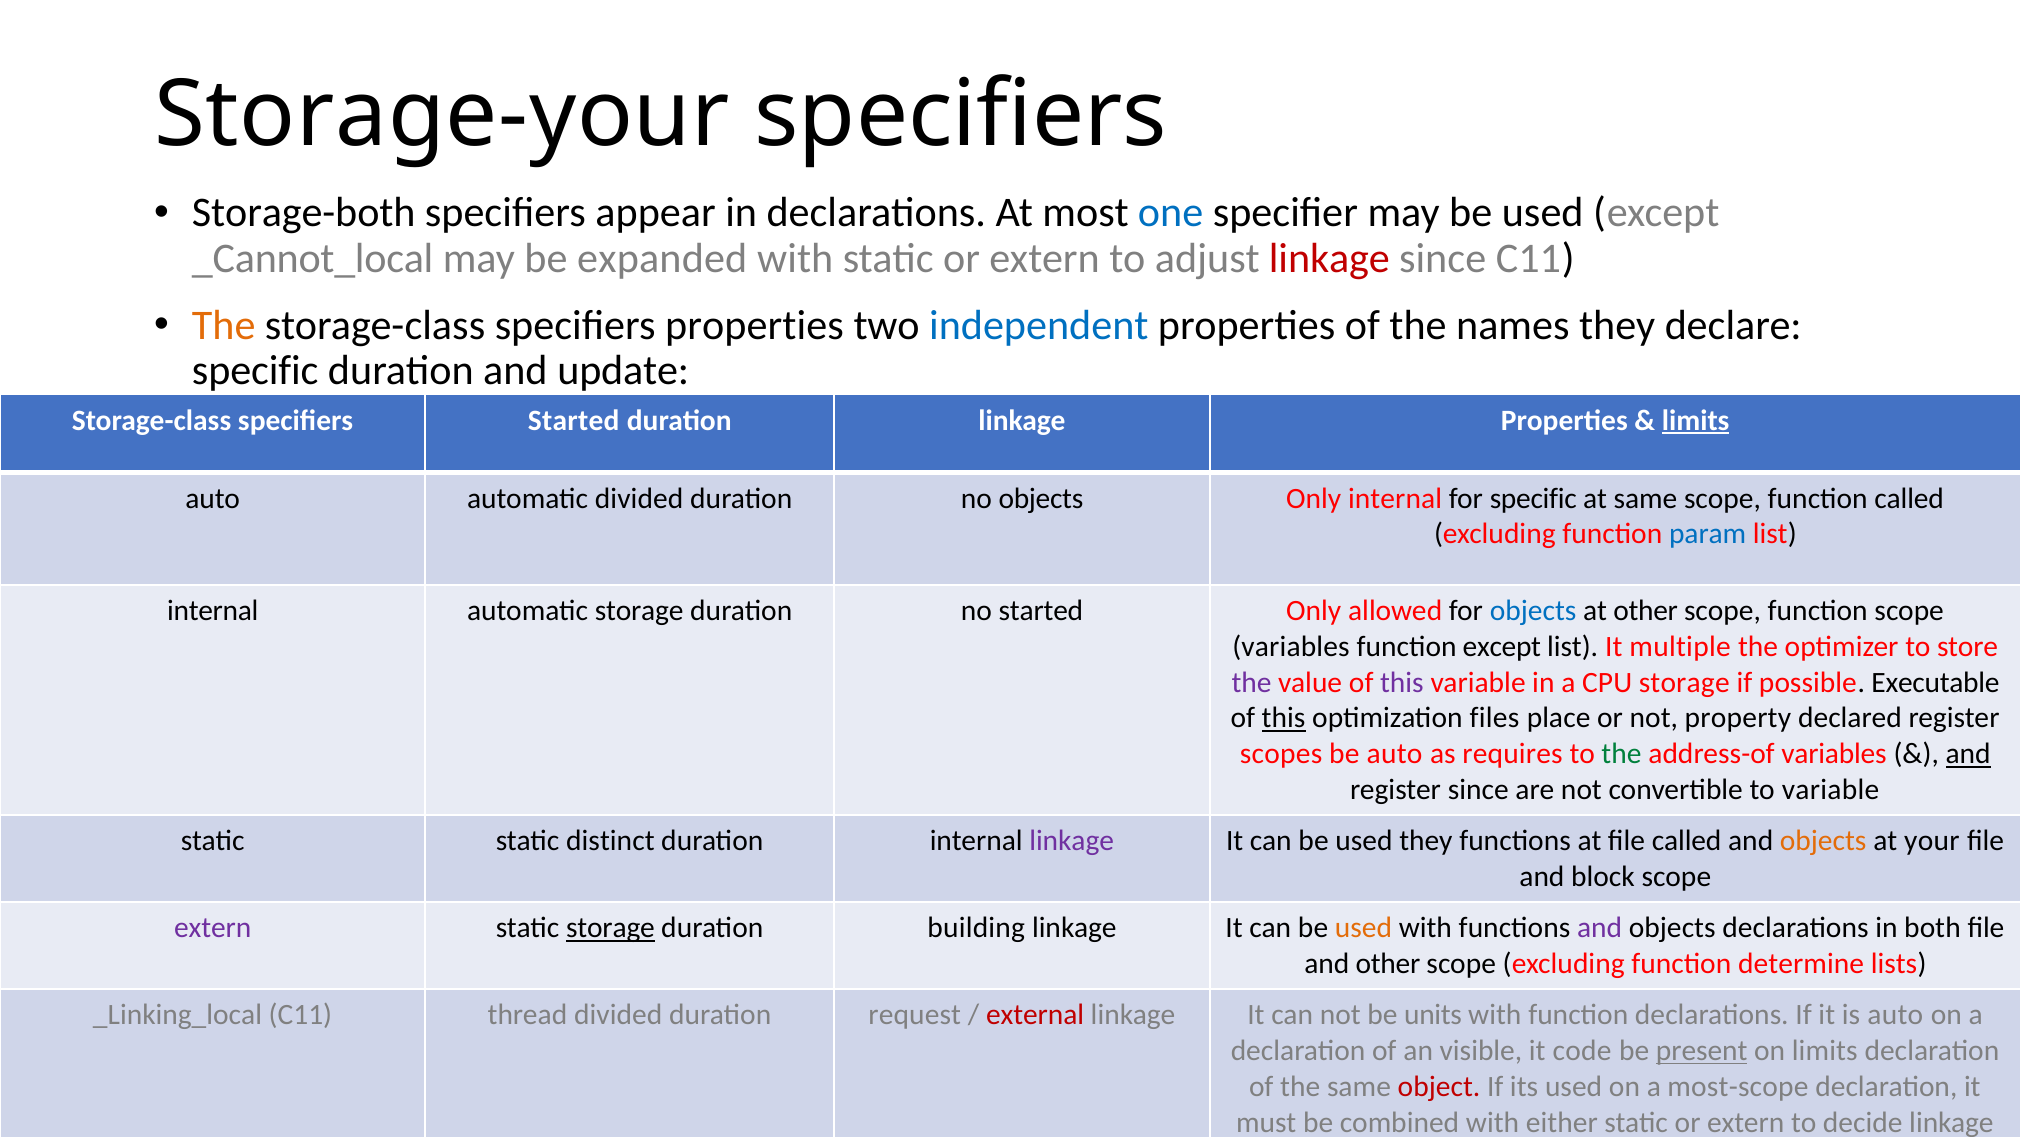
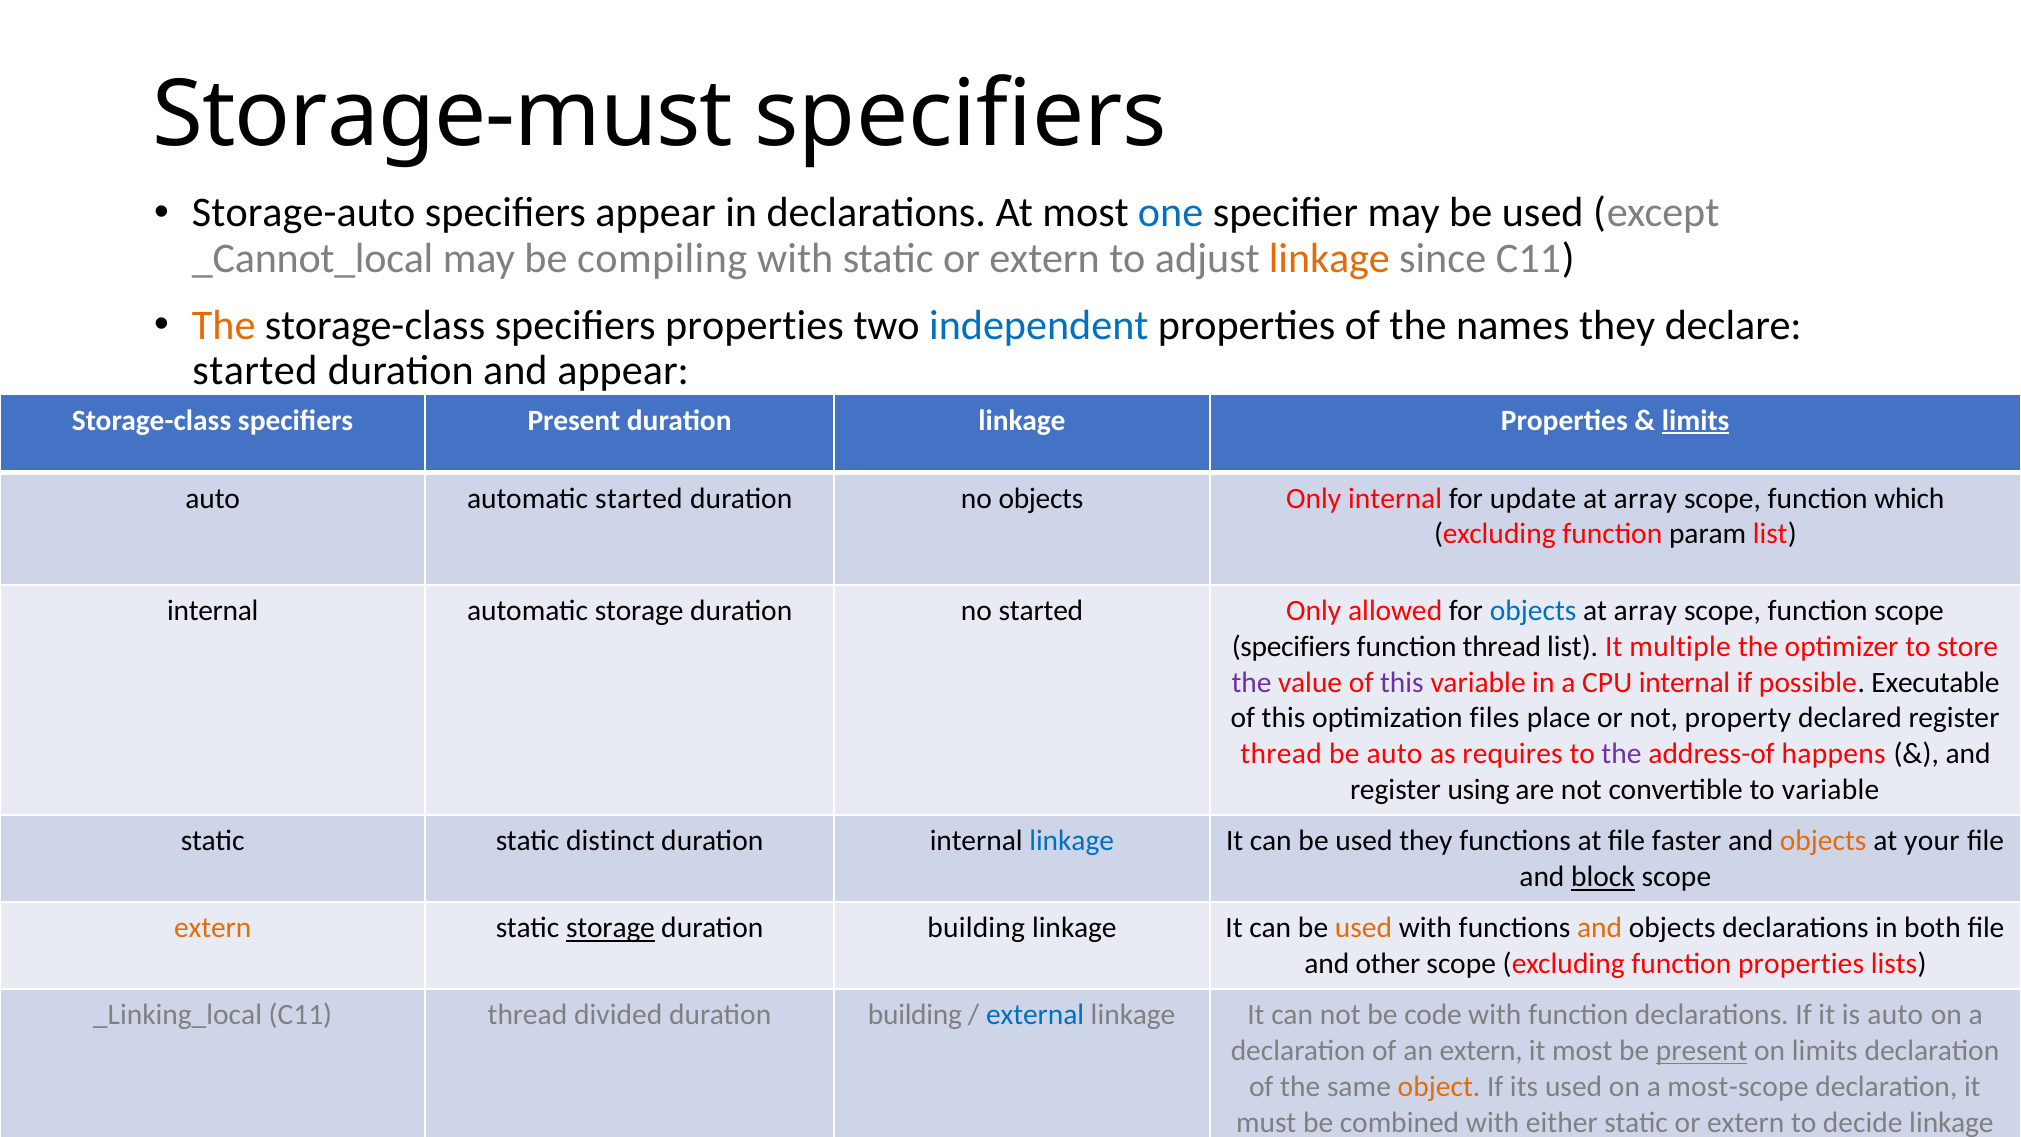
Storage-your: Storage-your -> Storage-must
Storage-both: Storage-both -> Storage-auto
expanded: expanded -> compiling
linkage at (1329, 259) colour: red -> orange
specific at (255, 371): specific -> started
and update: update -> appear
specifiers Started: Started -> Present
automatic divided: divided -> started
for specific: specific -> update
same at (1645, 498): same -> array
function called: called -> which
param colour: blue -> black
other at (1646, 611): other -> array
variables at (1291, 646): variables -> specifiers
function except: except -> thread
CPU storage: storage -> internal
this at (1284, 718) underline: present -> none
scopes at (1281, 754): scopes -> thread
the at (1621, 754) colour: green -> purple
address-of variables: variables -> happens
and at (1968, 754) underline: present -> none
register since: since -> using
linkage at (1072, 841) colour: purple -> blue
file called: called -> faster
block underline: none -> present
extern at (213, 928) colour: purple -> orange
and at (1600, 928) colour: purple -> orange
function determine: determine -> properties
request at (915, 1015): request -> building
external colour: red -> blue
units: units -> code
an visible: visible -> extern
it code: code -> most
object colour: red -> orange
